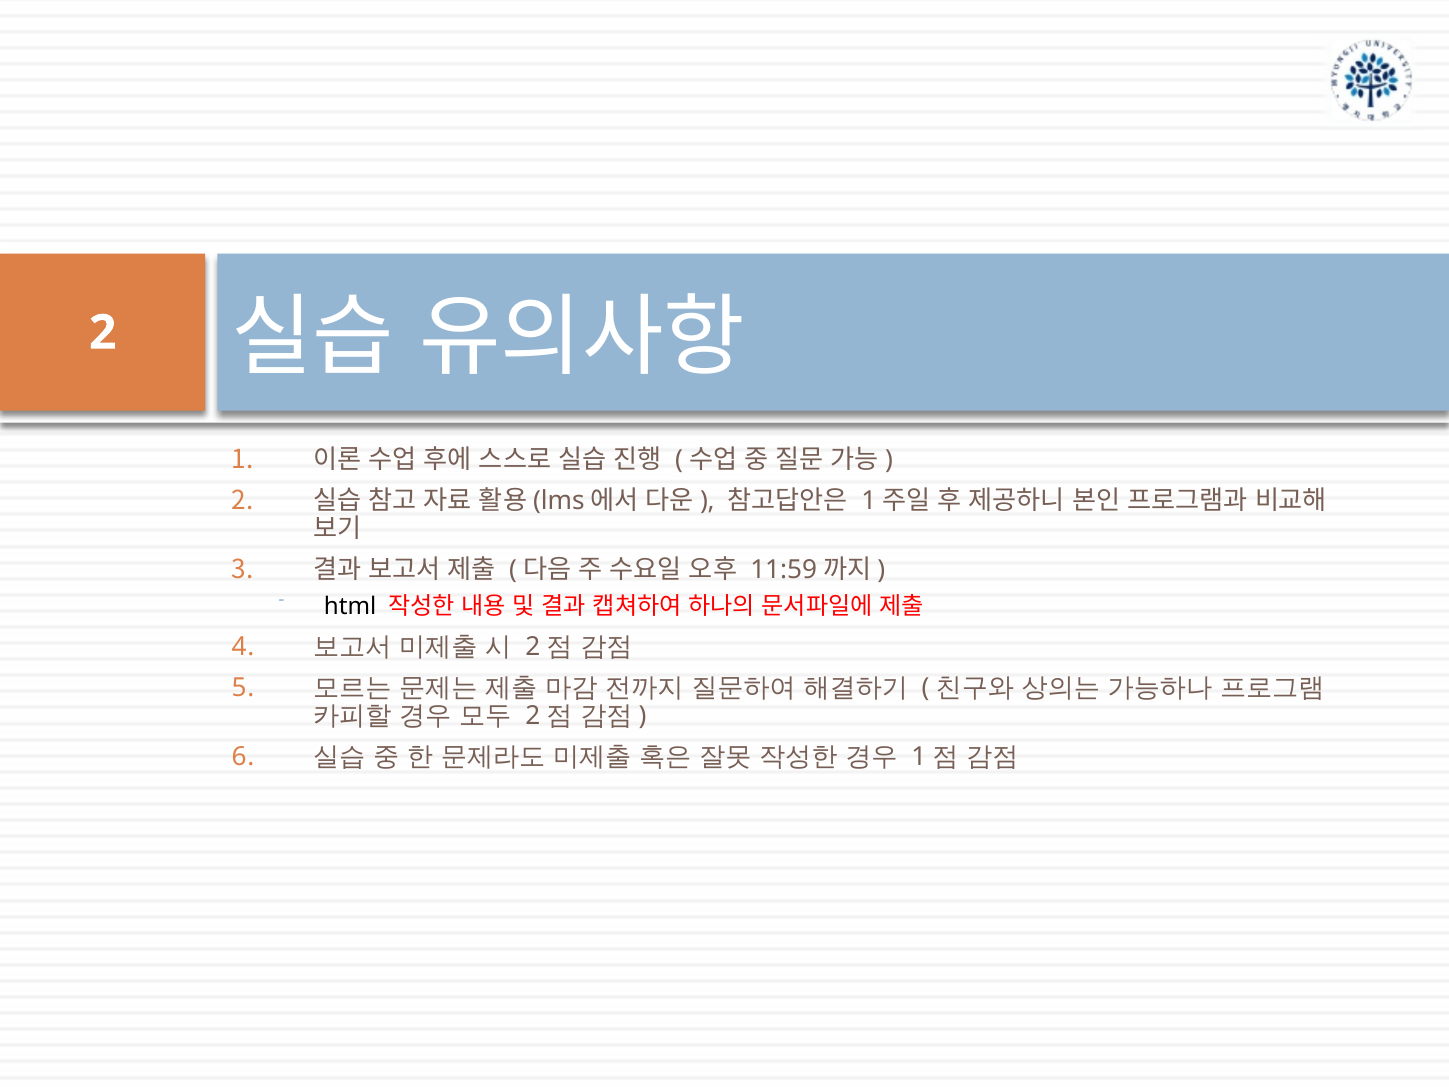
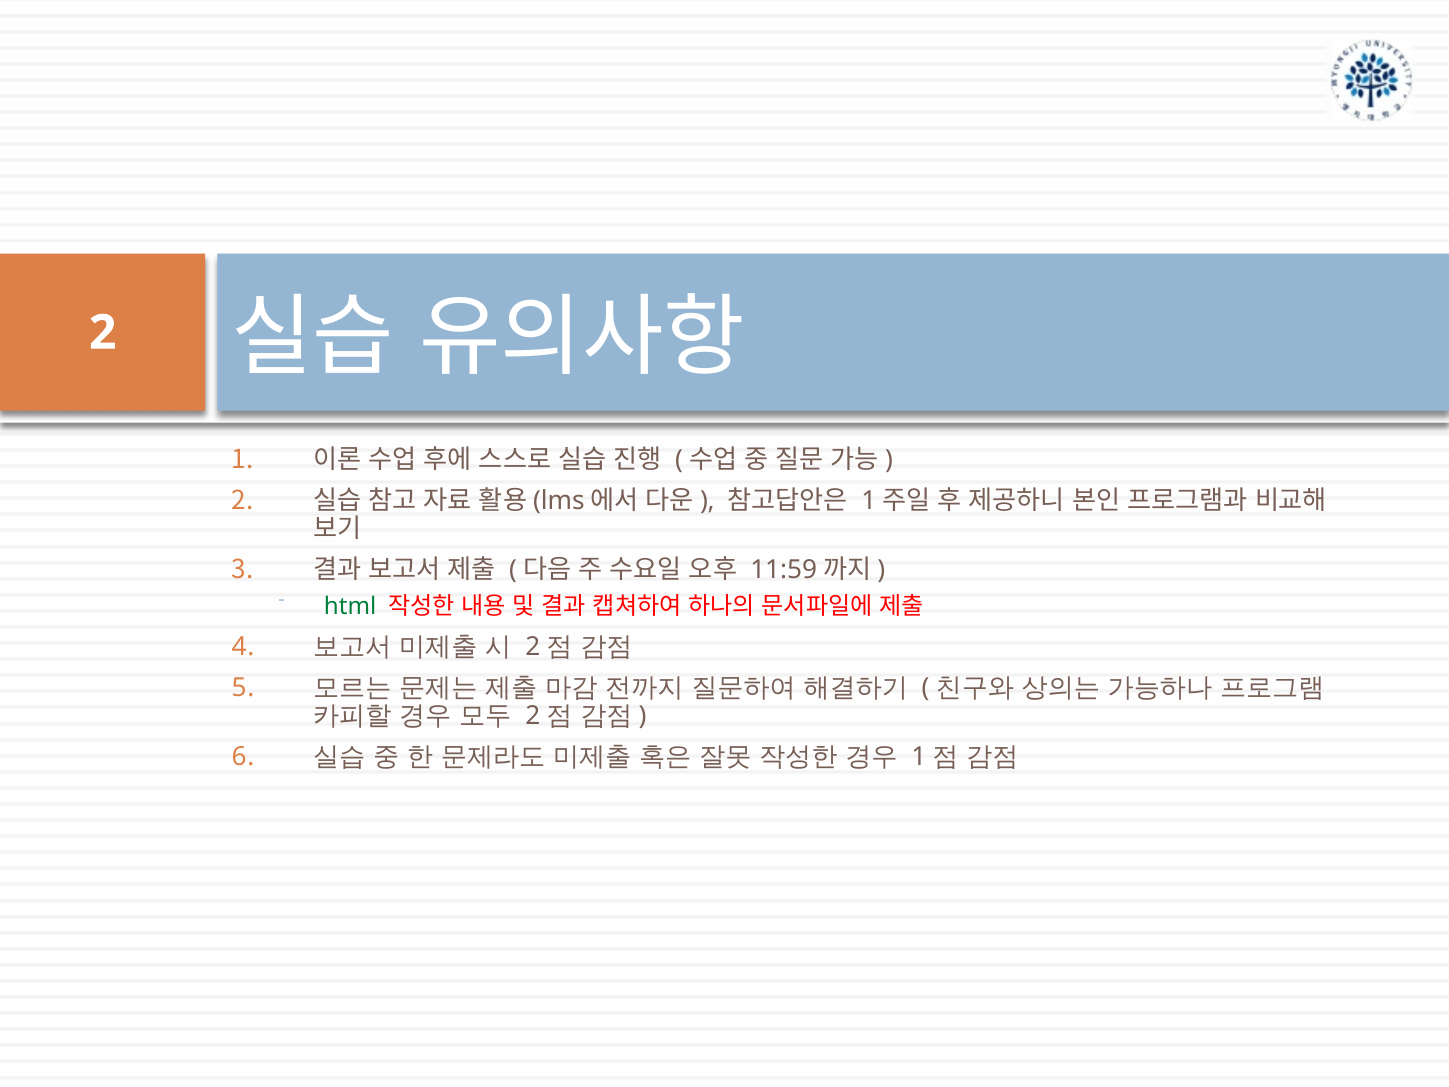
html colour: black -> green
